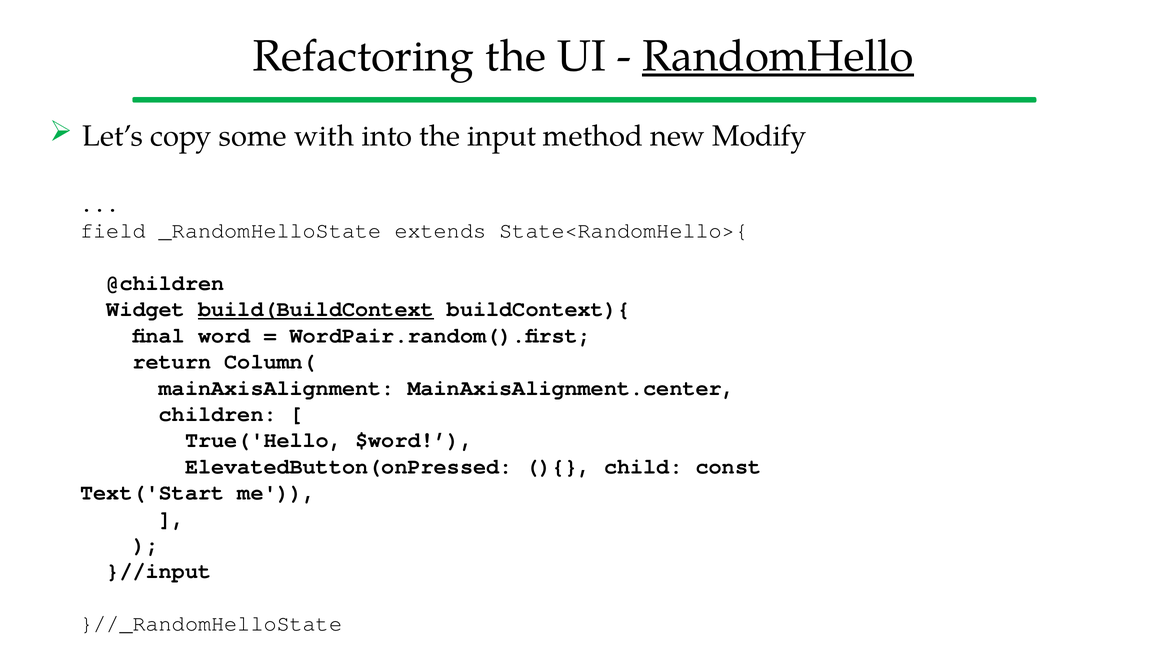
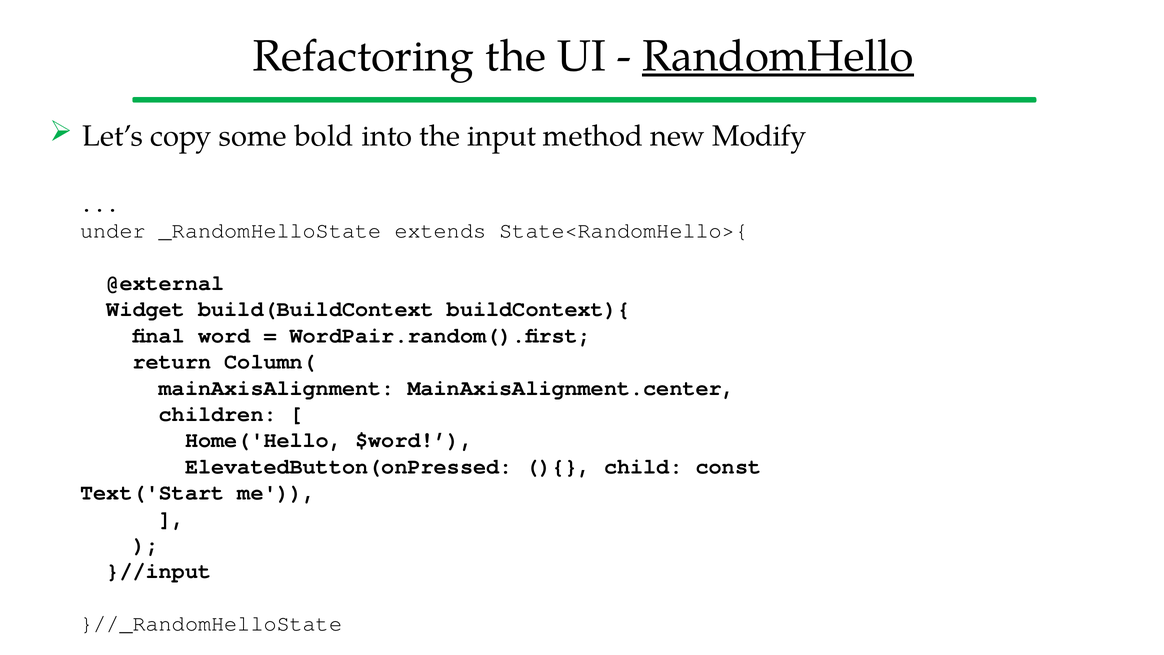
with: with -> bold
field: field -> under
@children: @children -> @external
build(BuildContext underline: present -> none
True('Hello: True('Hello -> Home('Hello
